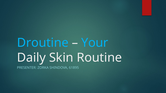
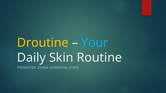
Droutine colour: light blue -> yellow
